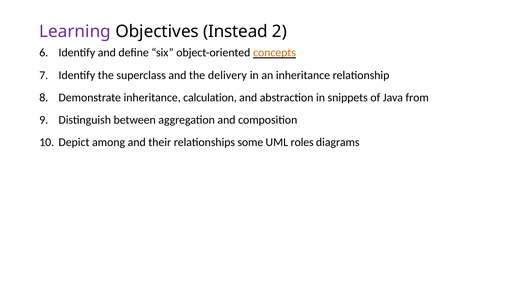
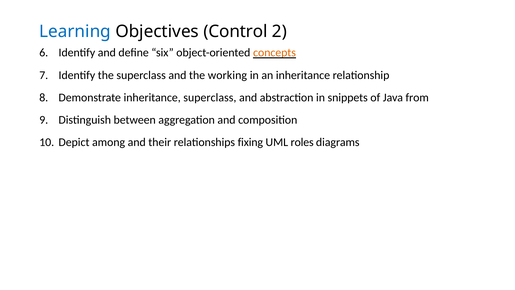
Learning colour: purple -> blue
Instead: Instead -> Control
delivery: delivery -> working
inheritance calculation: calculation -> superclass
some: some -> fixing
